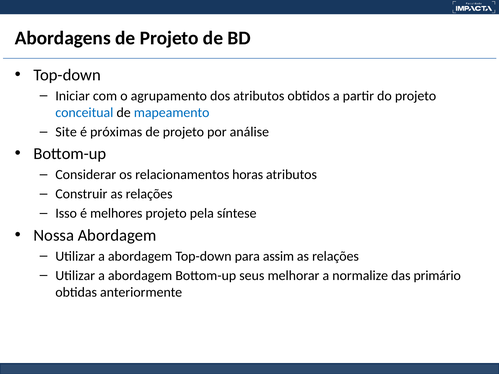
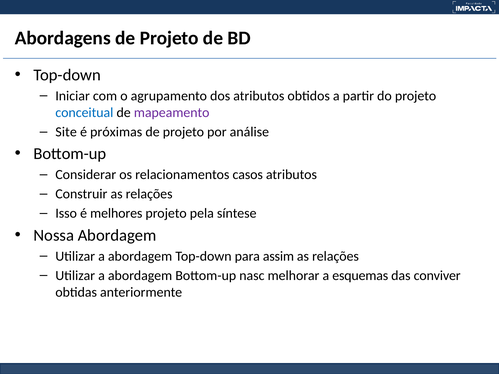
mapeamento colour: blue -> purple
horas: horas -> casos
seus: seus -> nasc
normalize: normalize -> esquemas
primário: primário -> conviver
